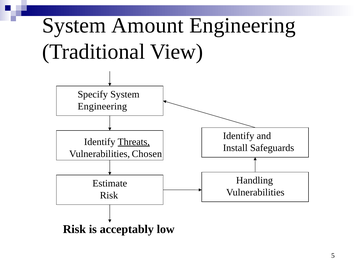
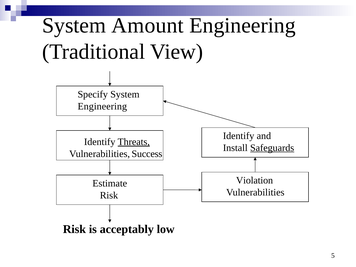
Safeguards underline: none -> present
Chosen: Chosen -> Success
Handling: Handling -> Violation
